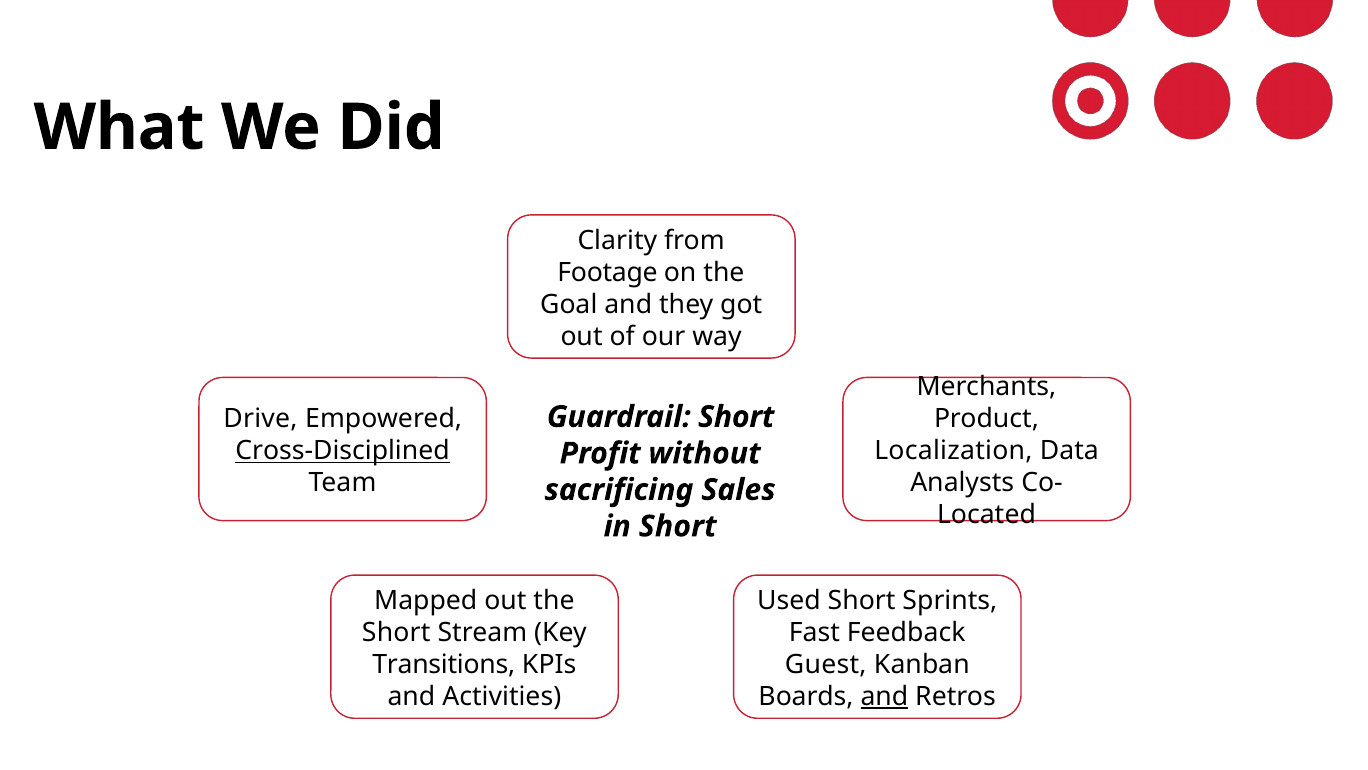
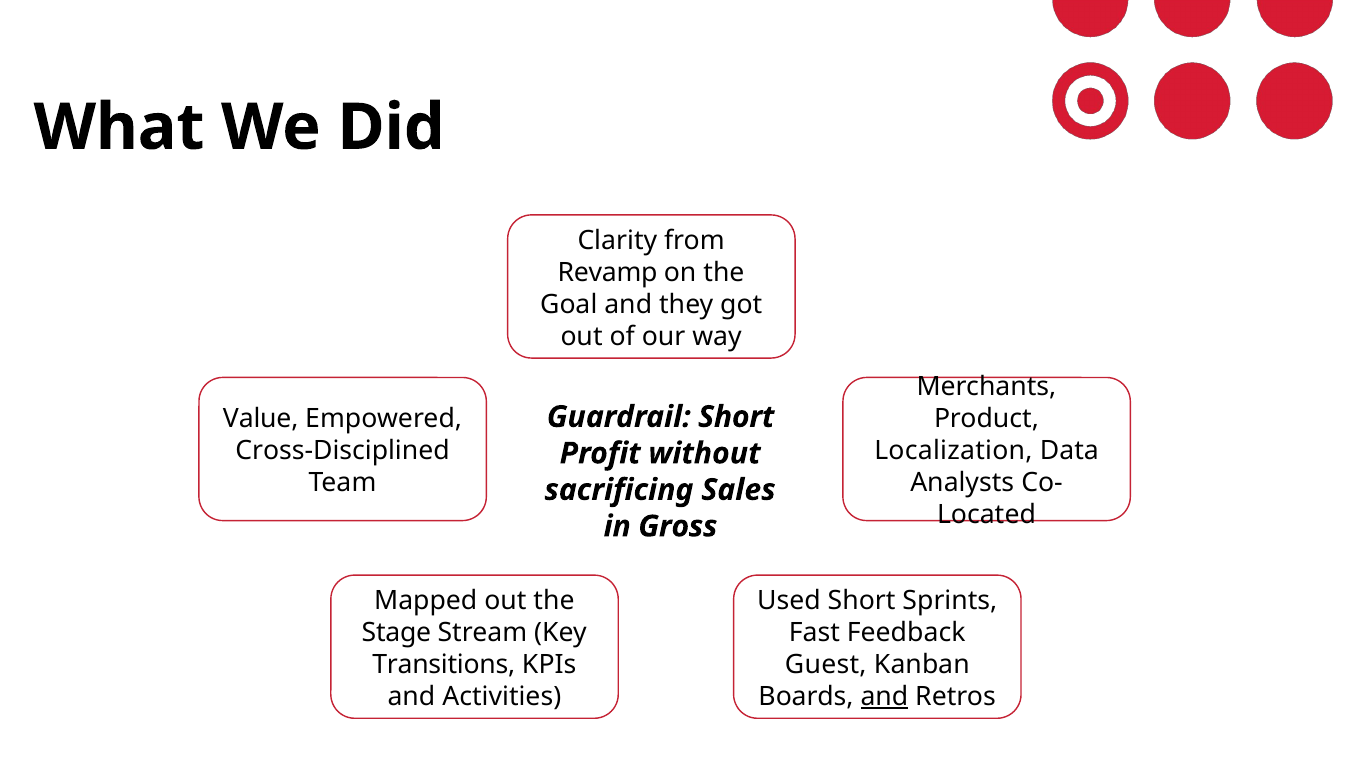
Footage: Footage -> Revamp
Drive: Drive -> Value
Cross-Disciplined underline: present -> none
in Short: Short -> Gross
Short at (396, 632): Short -> Stage
